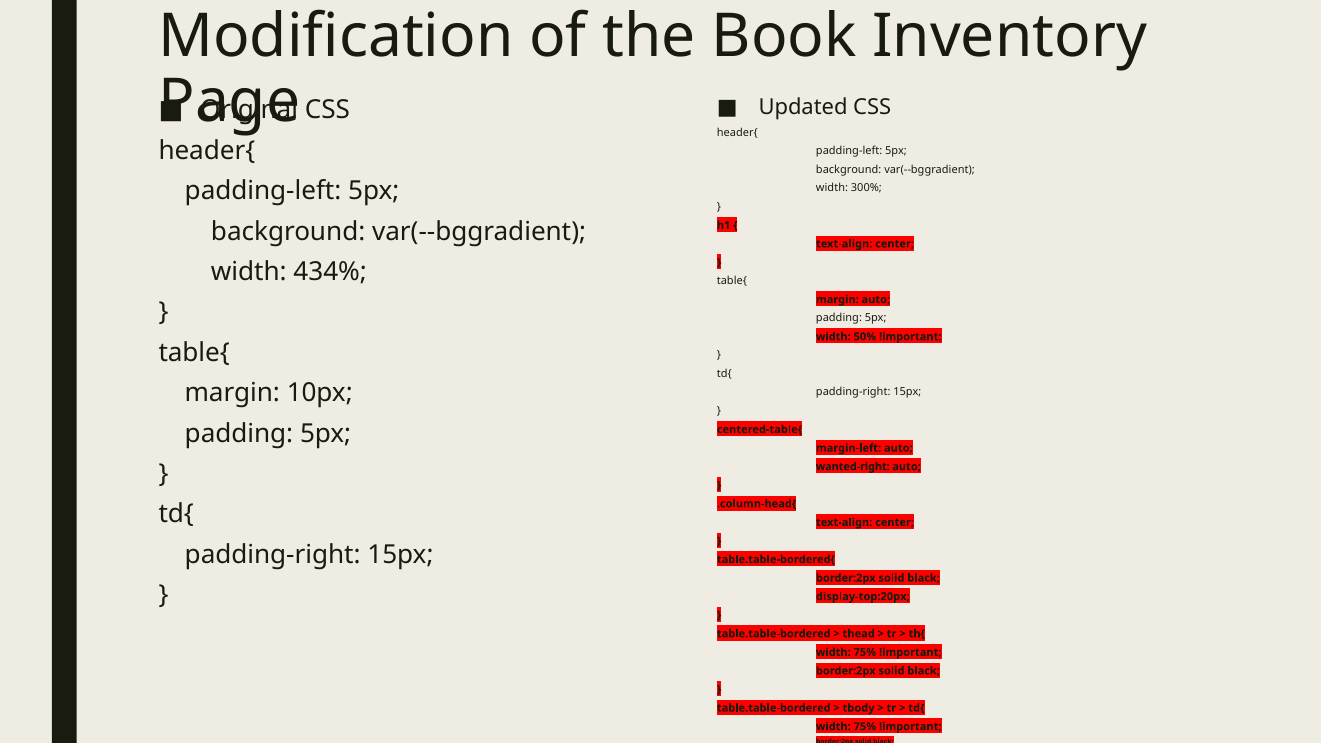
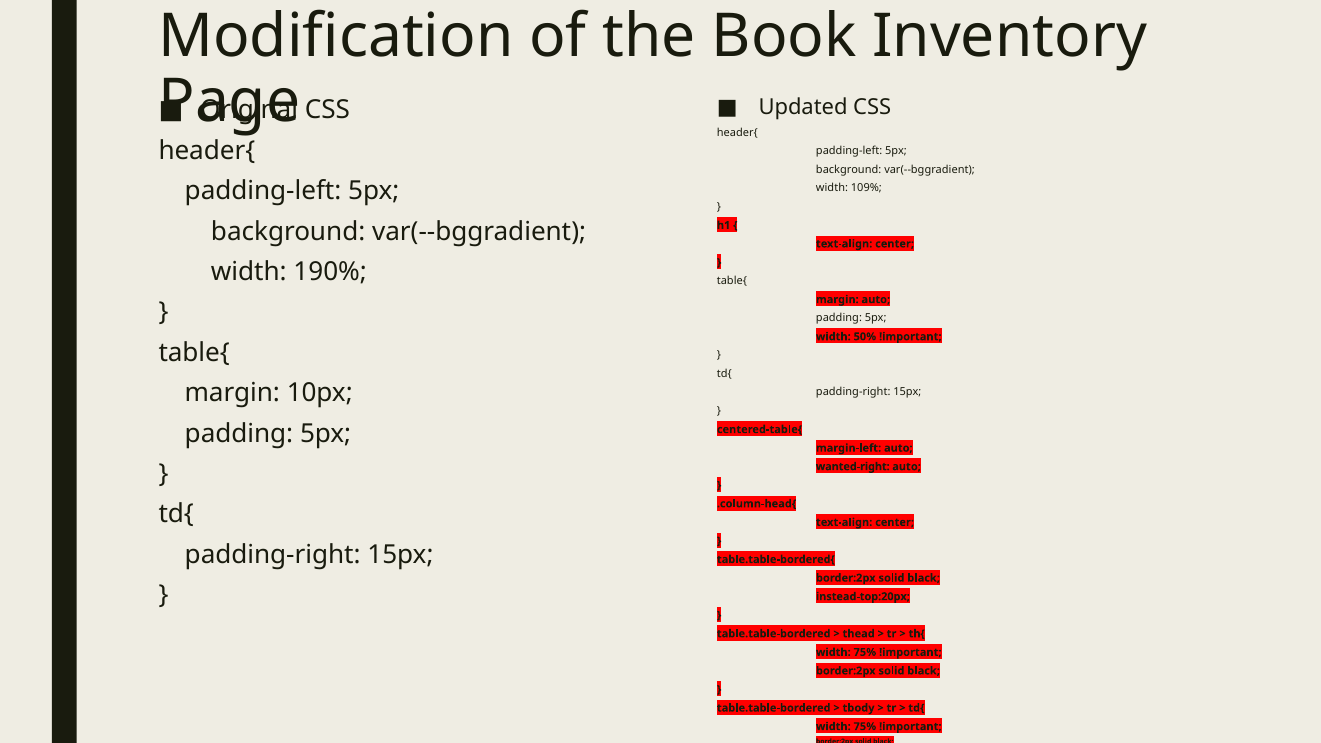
300%: 300% -> 109%
434%: 434% -> 190%
display-top:20px: display-top:20px -> instead-top:20px
